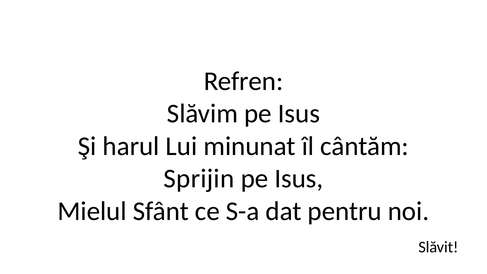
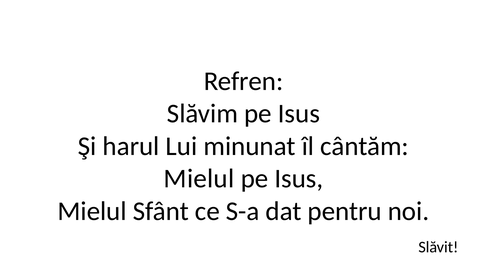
Sprijin at (199, 179): Sprijin -> Mielul
